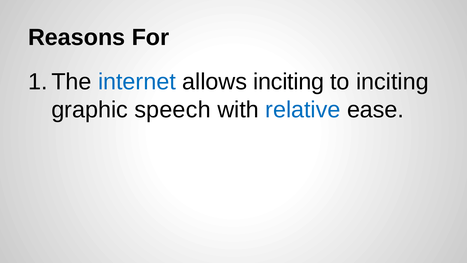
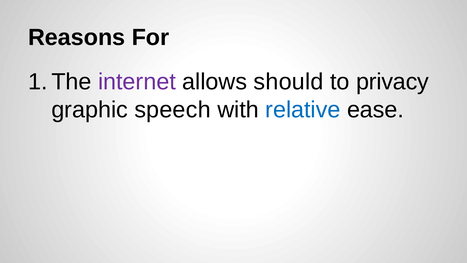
internet colour: blue -> purple
allows inciting: inciting -> should
to inciting: inciting -> privacy
